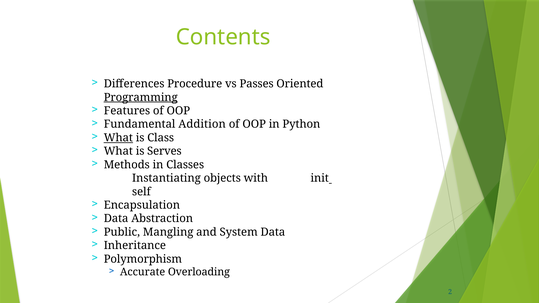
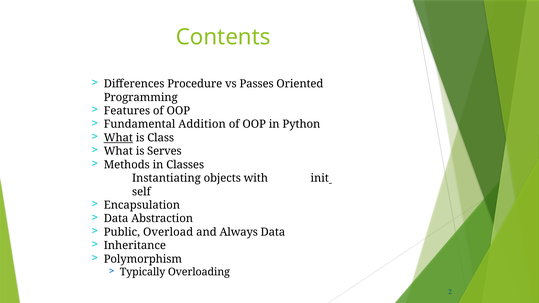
Programming underline: present -> none
Mangling: Mangling -> Overload
System: System -> Always
Accurate: Accurate -> Typically
